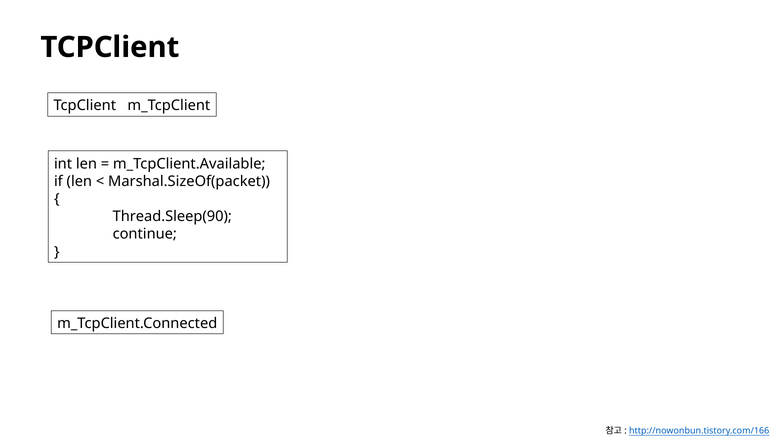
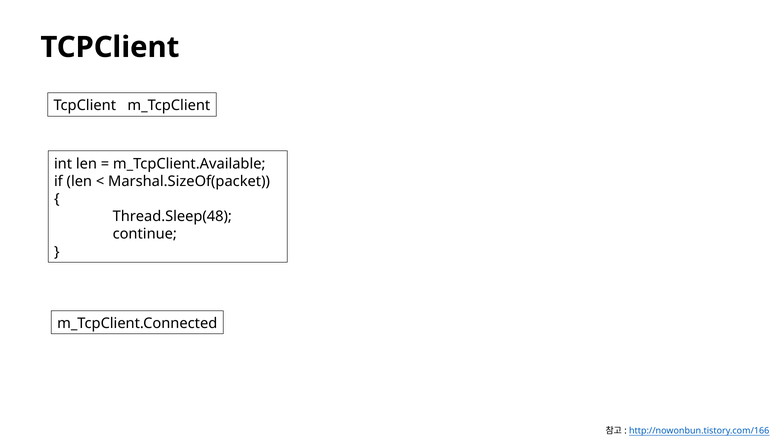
Thread.Sleep(90: Thread.Sleep(90 -> Thread.Sleep(48
